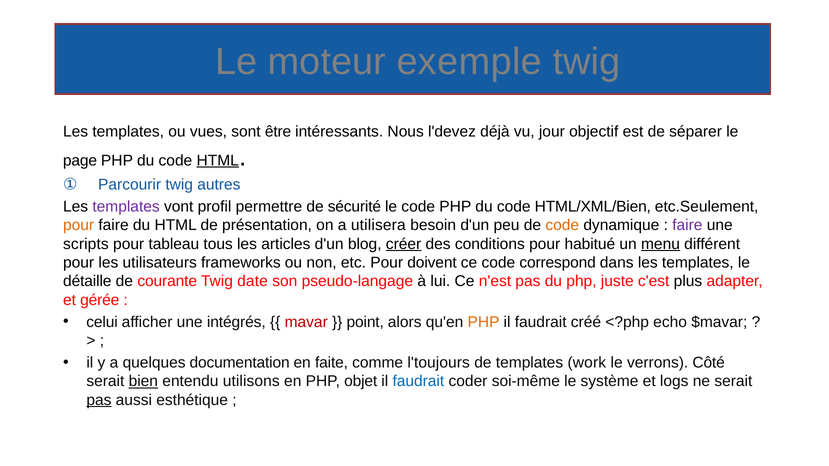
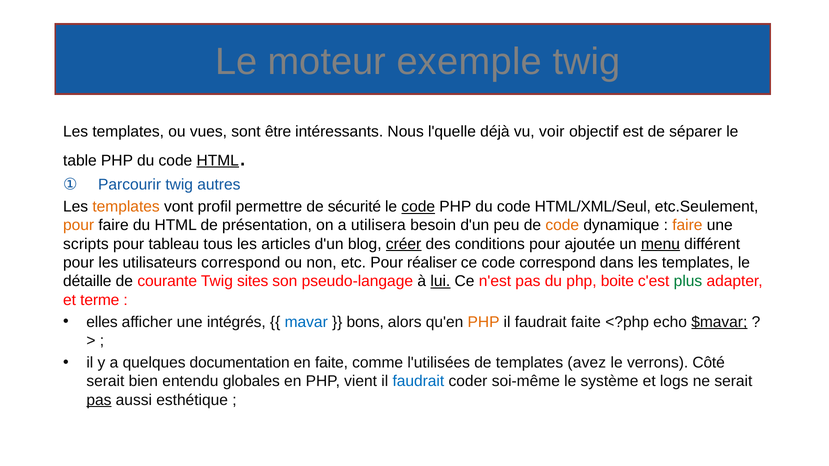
l'devez: l'devez -> l'quelle
jour: jour -> voir
page: page -> table
templates at (126, 207) colour: purple -> orange
code at (418, 207) underline: none -> present
HTML/XML/Bien: HTML/XML/Bien -> HTML/XML/Seul
faire at (687, 226) colour: purple -> orange
habitué: habitué -> ajoutée
utilisateurs frameworks: frameworks -> correspond
doivent: doivent -> réaliser
date: date -> sites
lui underline: none -> present
juste: juste -> boite
plus colour: black -> green
gérée: gérée -> terme
celui: celui -> elles
mavar colour: red -> blue
point: point -> bons
faudrait créé: créé -> faite
$mavar underline: none -> present
l'toujours: l'toujours -> l'utilisées
work: work -> avez
bien underline: present -> none
utilisons: utilisons -> globales
objet: objet -> vient
